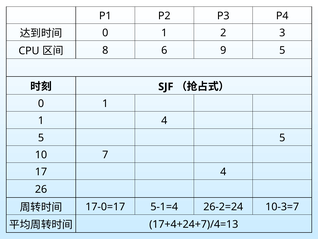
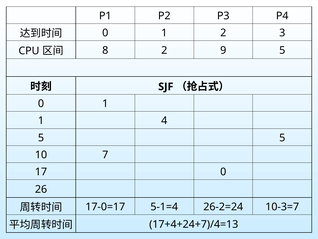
8 6: 6 -> 2
17 4: 4 -> 0
